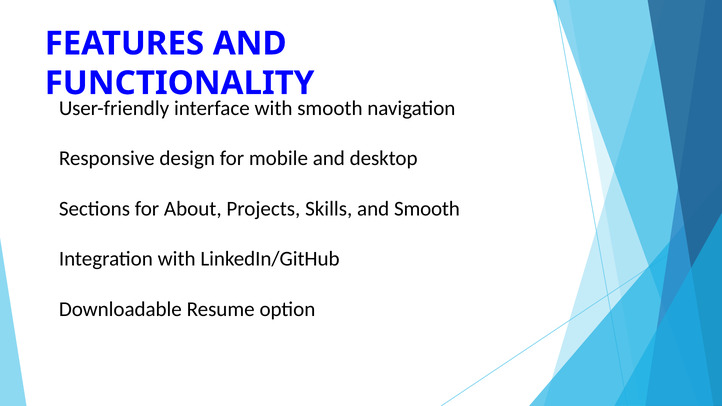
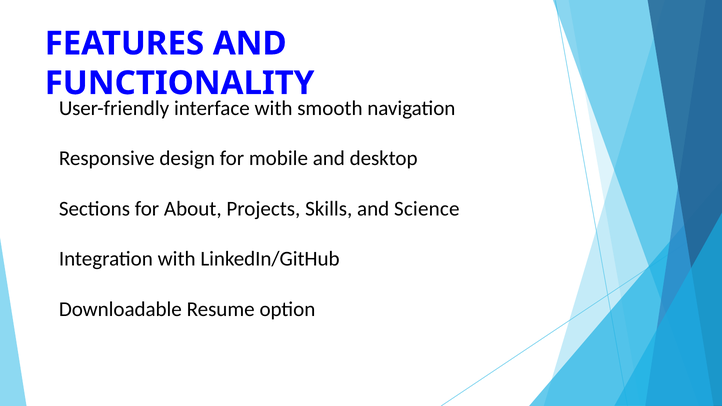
and Smooth: Smooth -> Science
